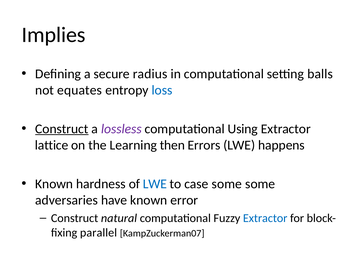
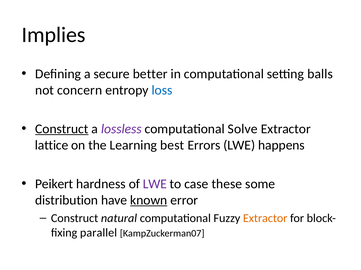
radius: radius -> better
equates: equates -> concern
Using: Using -> Solve
then: then -> best
Known at (54, 184): Known -> Peikert
LWE at (155, 184) colour: blue -> purple
case some: some -> these
adversaries: adversaries -> distribution
known at (149, 201) underline: none -> present
Extractor at (265, 219) colour: blue -> orange
